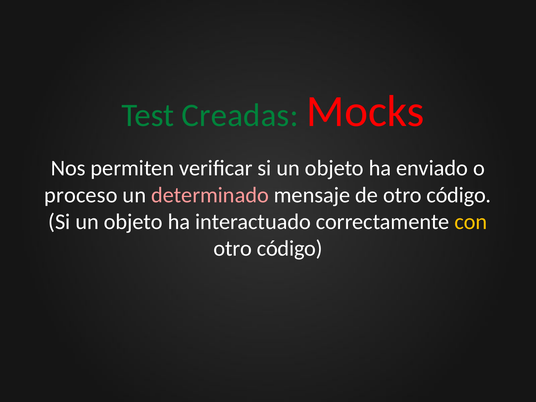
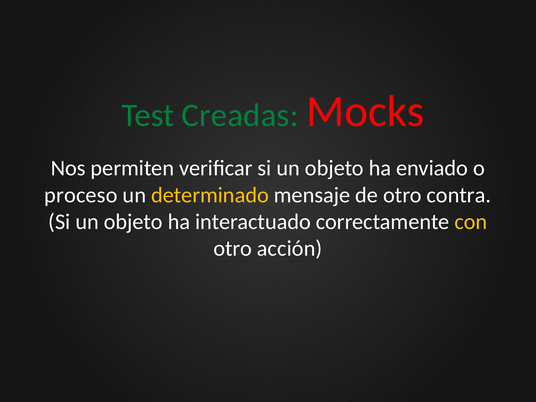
determinado colour: pink -> yellow
de otro código: código -> contra
código at (290, 249): código -> acción
